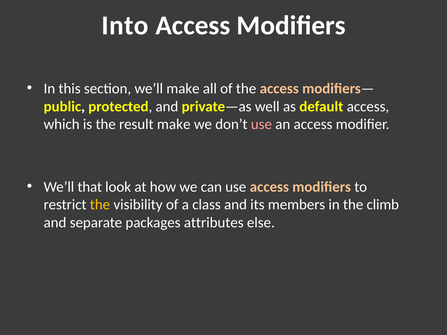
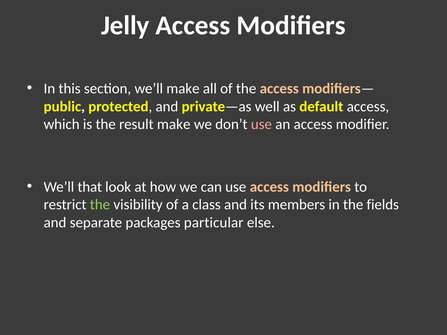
Into: Into -> Jelly
the at (100, 205) colour: yellow -> light green
climb: climb -> fields
attributes: attributes -> particular
